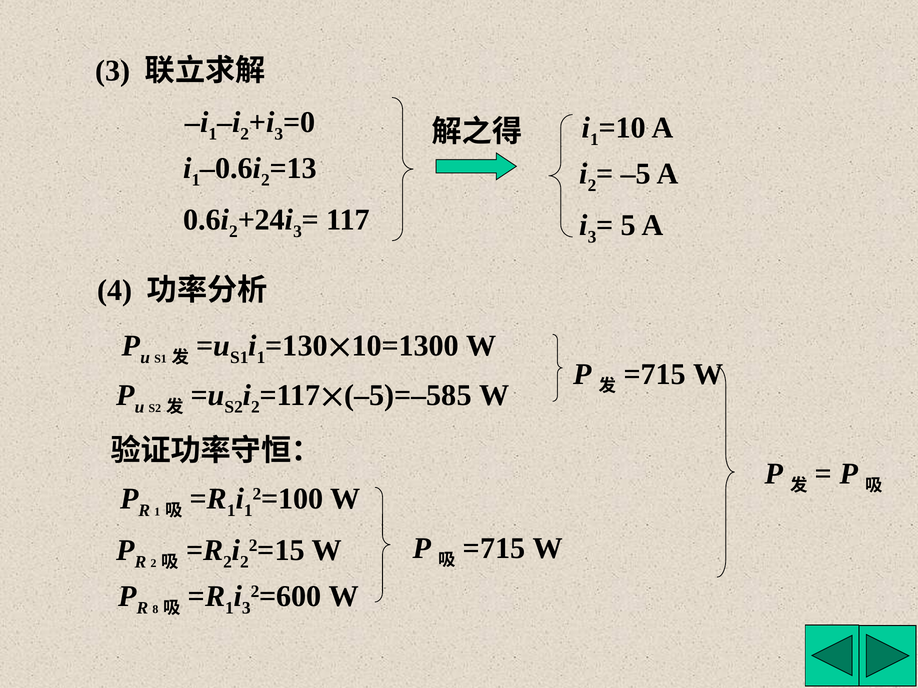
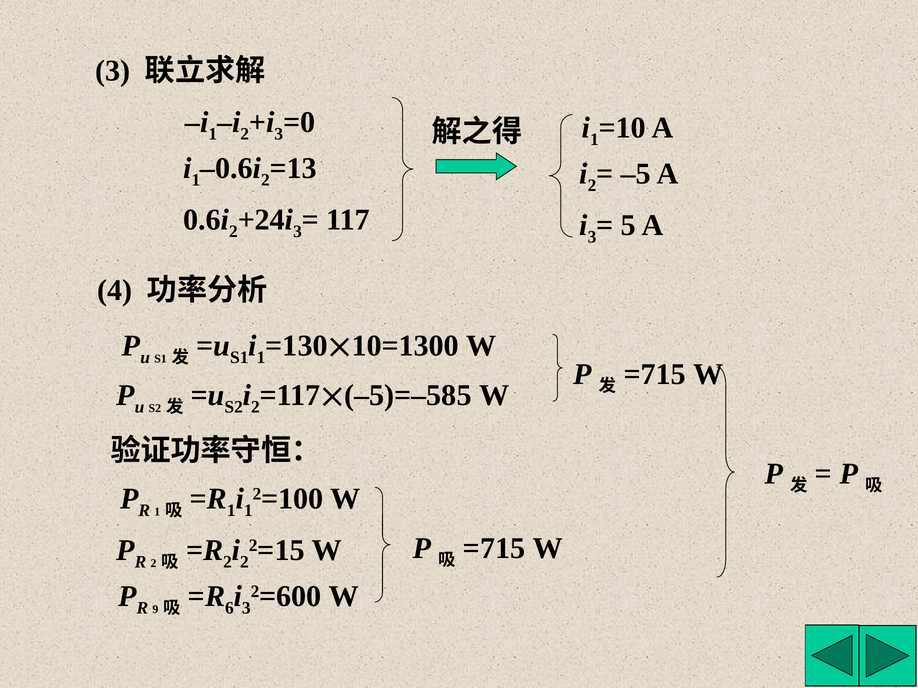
8: 8 -> 9
1 at (229, 608): 1 -> 6
